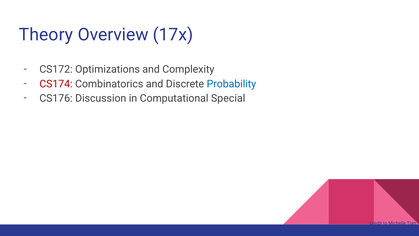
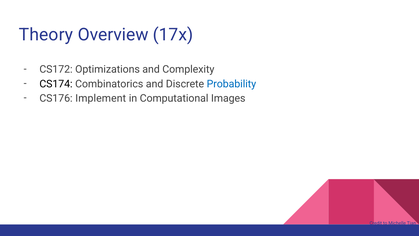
CS174 colour: red -> black
Discussion: Discussion -> Implement
Special: Special -> Images
